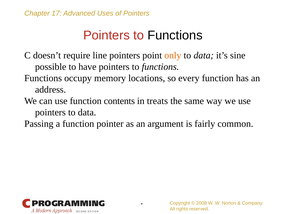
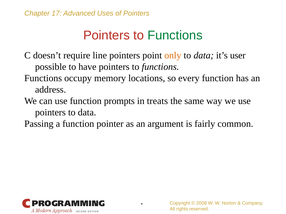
Functions at (175, 35) colour: black -> green
sine: sine -> user
contents: contents -> prompts
